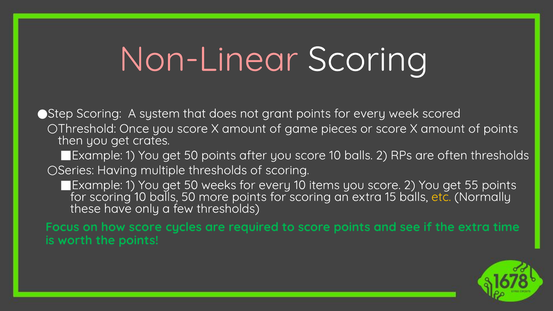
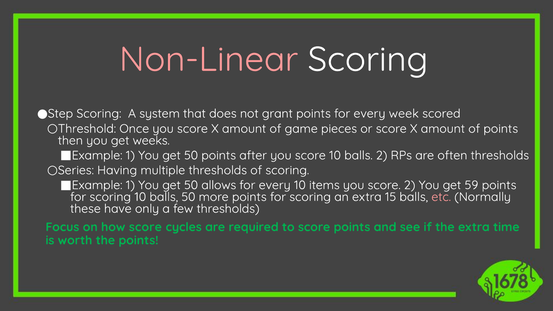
crates: crates -> weeks
weeks: weeks -> allows
55: 55 -> 59
etc colour: yellow -> pink
